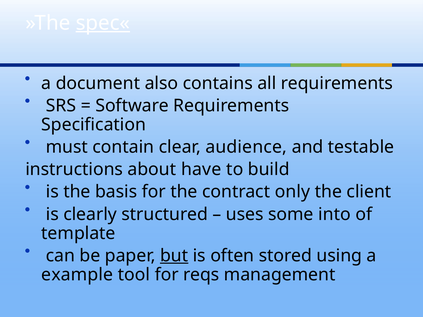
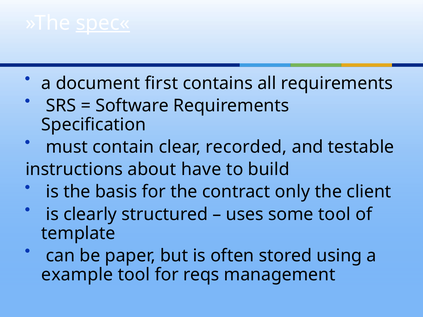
also: also -> first
audience: audience -> recorded
some into: into -> tool
but underline: present -> none
